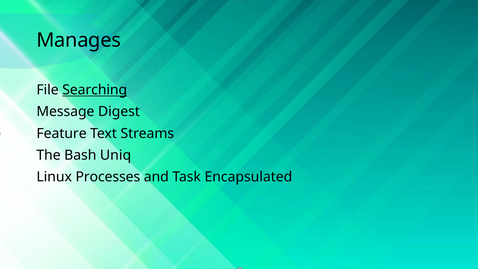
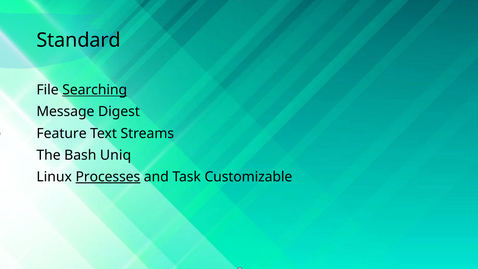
Manages: Manages -> Standard
Processes underline: none -> present
Encapsulated: Encapsulated -> Customizable
